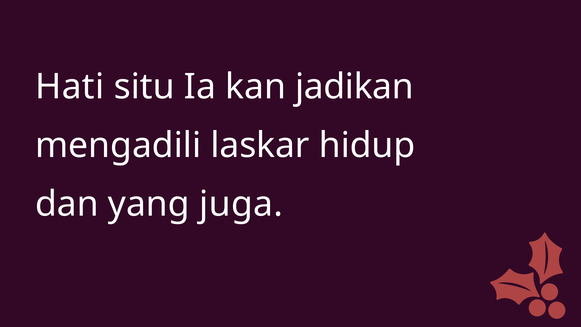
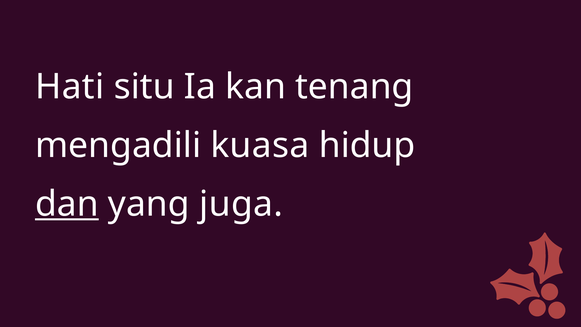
jadikan: jadikan -> tenang
laskar: laskar -> kuasa
dan underline: none -> present
